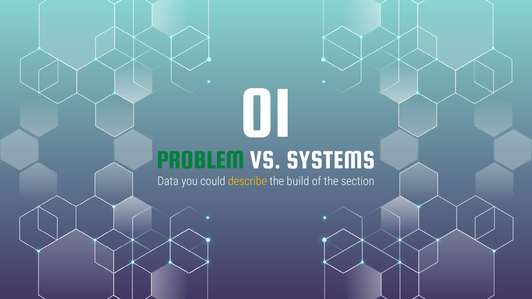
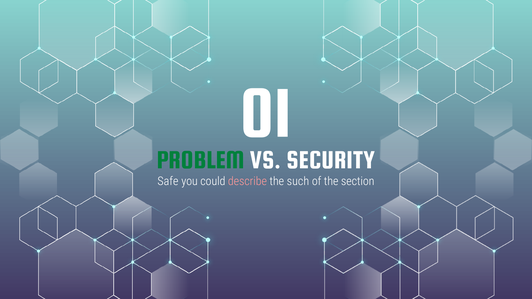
SYSTEMS: SYSTEMS -> SECURITY
Data: Data -> Safe
describe colour: yellow -> pink
build: build -> such
